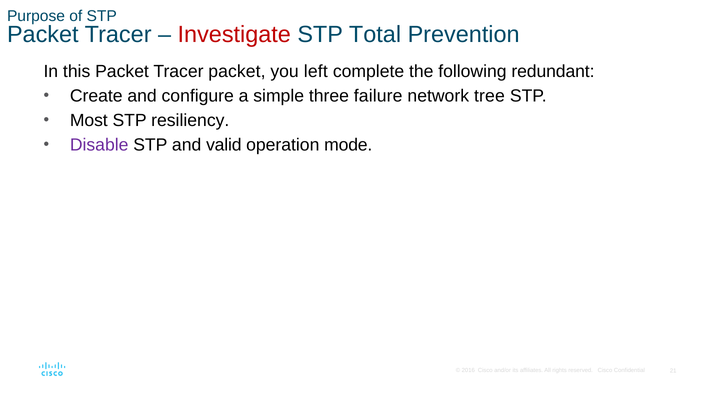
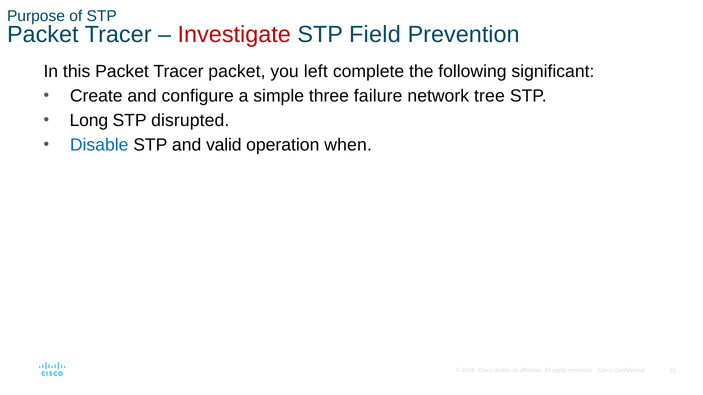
Total: Total -> Field
redundant: redundant -> significant
Most: Most -> Long
resiliency: resiliency -> disrupted
Disable colour: purple -> blue
mode: mode -> when
